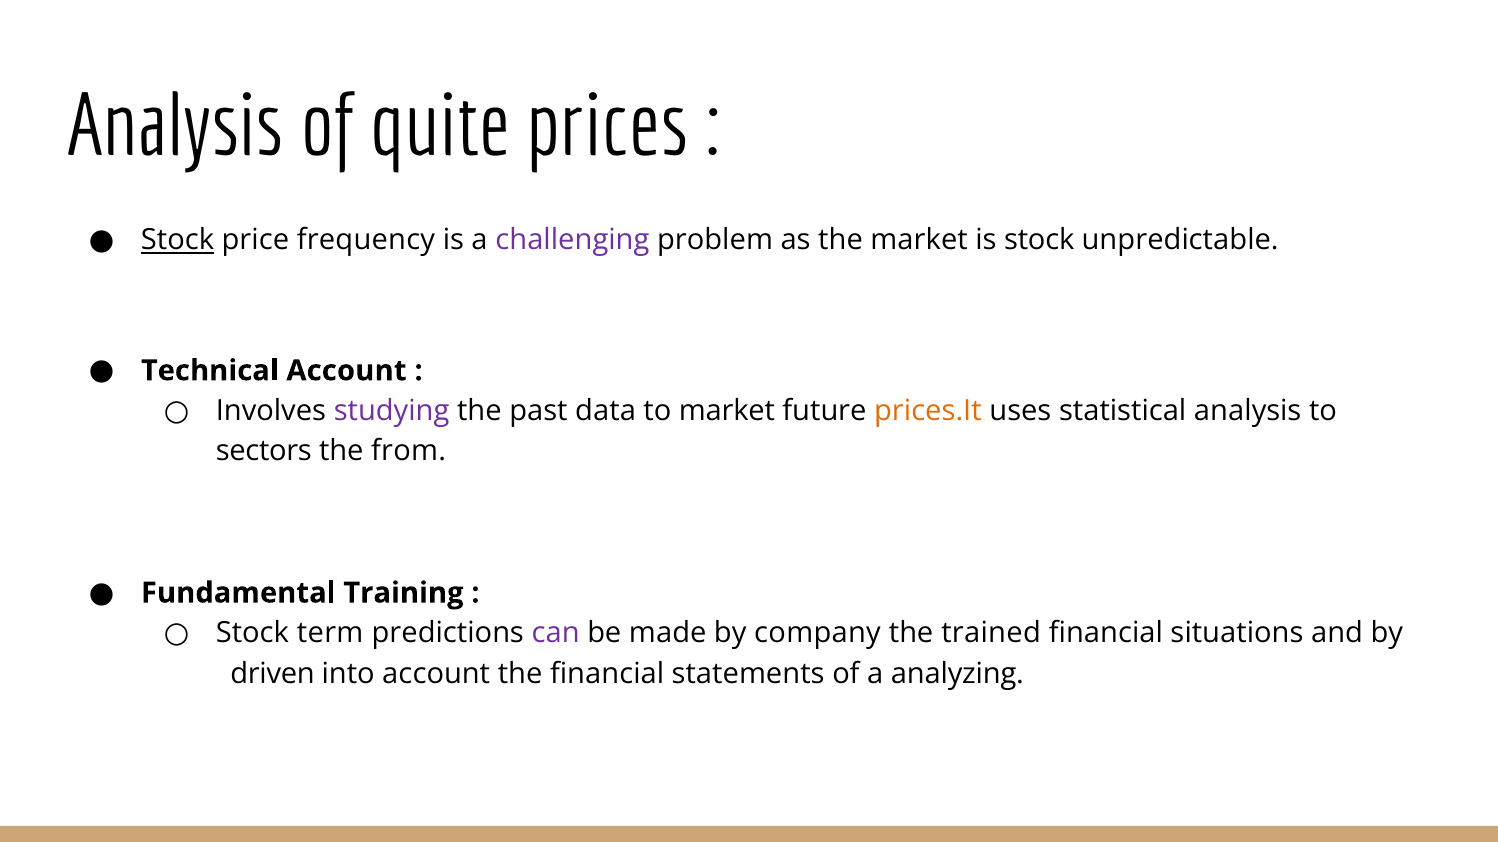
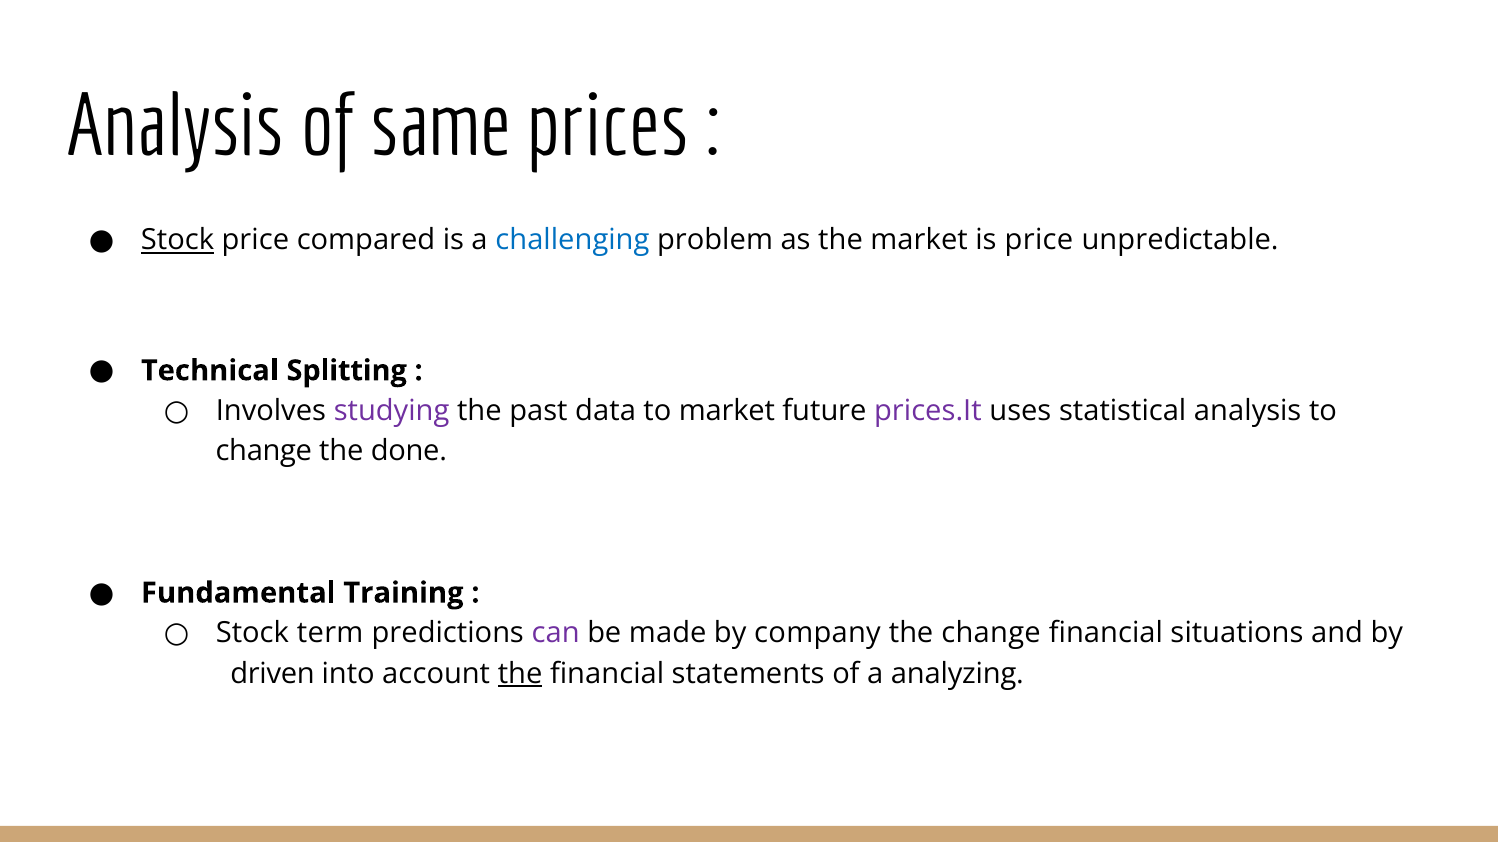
quite: quite -> same
frequency: frequency -> compared
challenging colour: purple -> blue
is stock: stock -> price
Technical Account: Account -> Splitting
prices.It colour: orange -> purple
sectors at (264, 452): sectors -> change
from: from -> done
the trained: trained -> change
the at (520, 674) underline: none -> present
